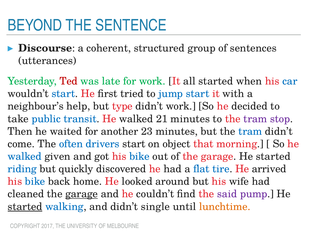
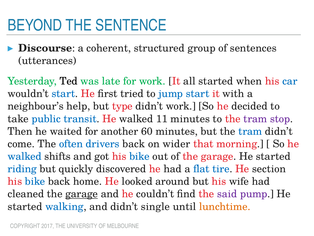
Ted colour: red -> black
21: 21 -> 11
23: 23 -> 60
drivers start: start -> back
object: object -> wider
given: given -> shifts
arrived: arrived -> section
started at (25, 206) underline: present -> none
